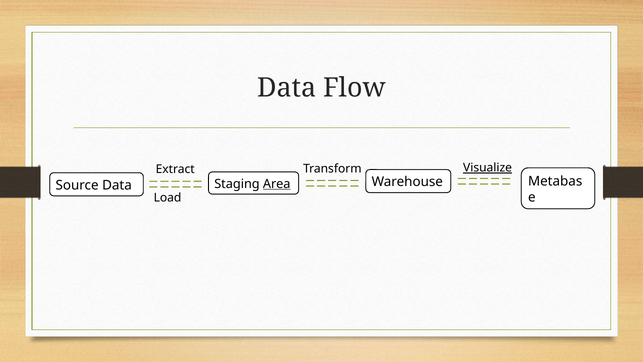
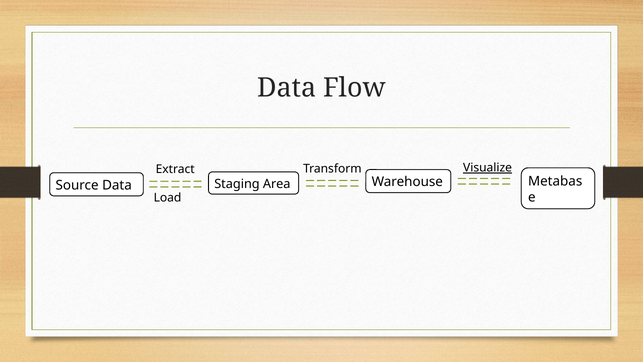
Area underline: present -> none
